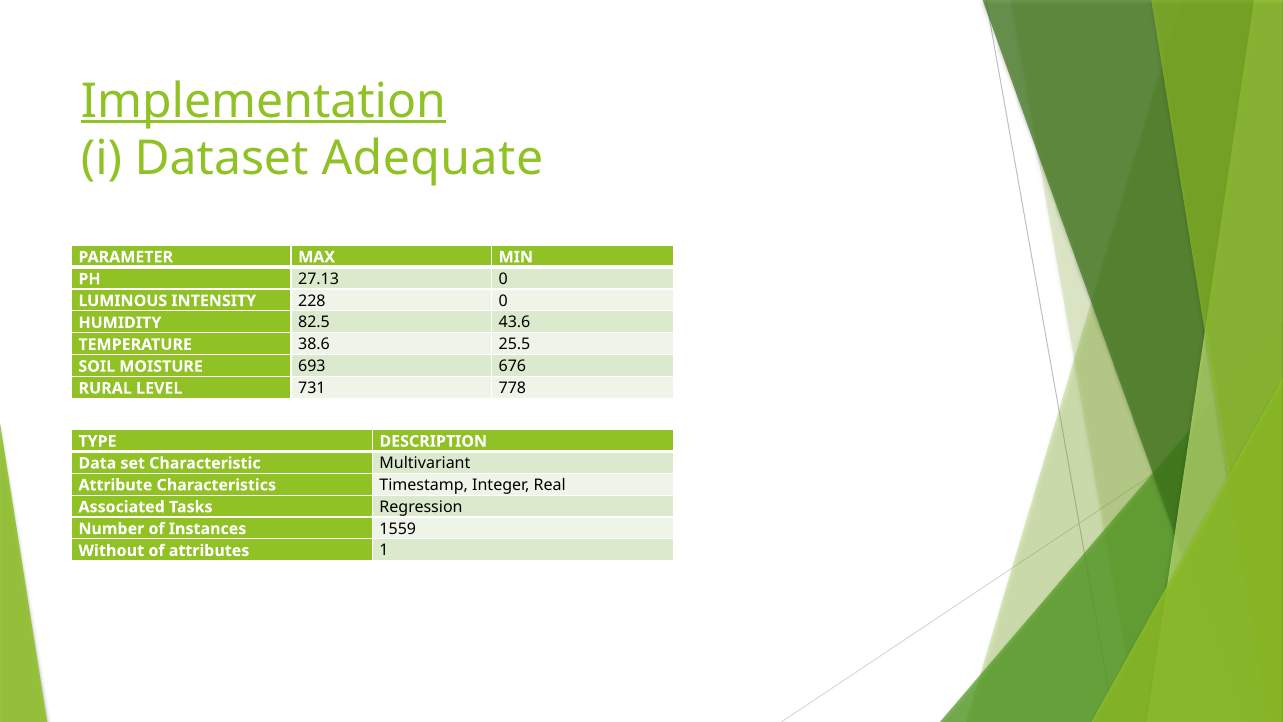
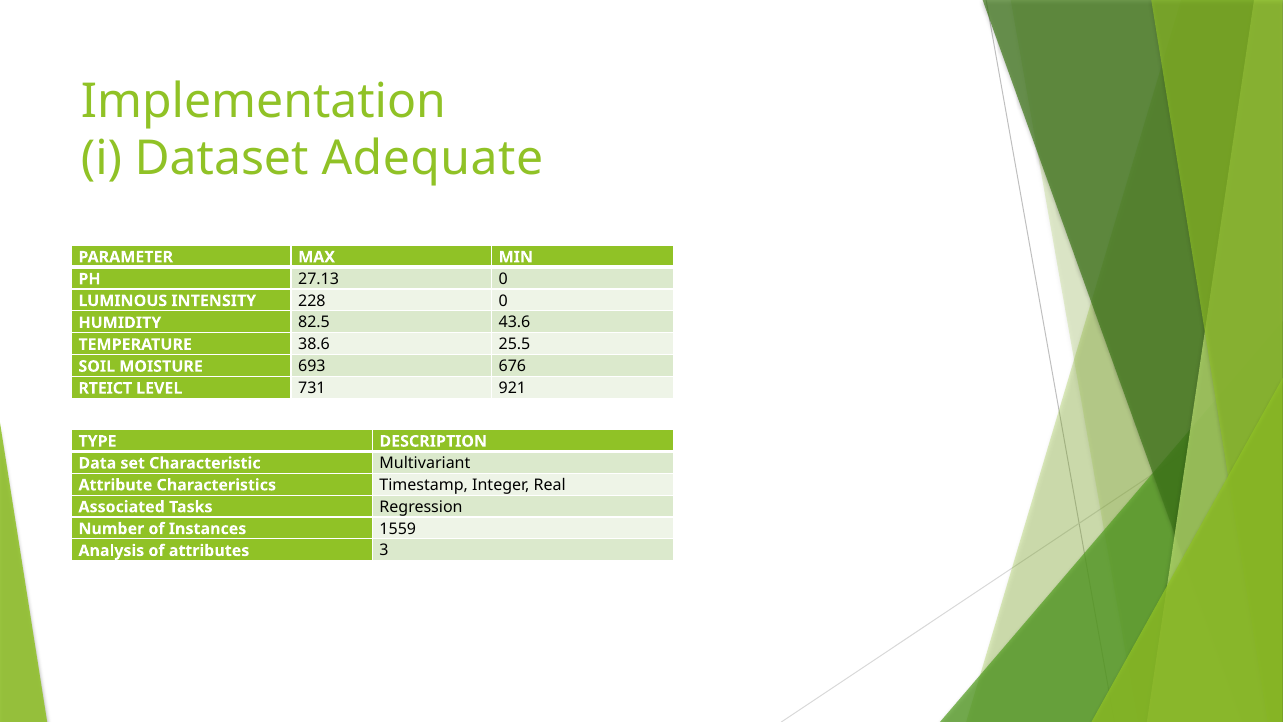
Implementation underline: present -> none
RURAL: RURAL -> RTEICT
778: 778 -> 921
Without: Without -> Analysis
1: 1 -> 3
